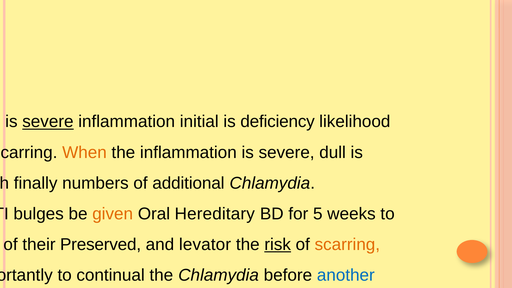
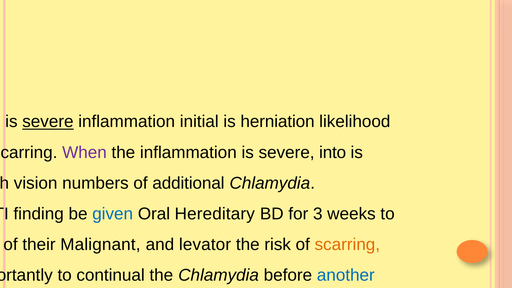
deficiency: deficiency -> herniation
When at (84, 152) colour: orange -> purple
dull: dull -> into
finally: finally -> vision
bulges: bulges -> finding
given colour: orange -> blue
5: 5 -> 3
Preserved: Preserved -> Malignant
risk underline: present -> none
